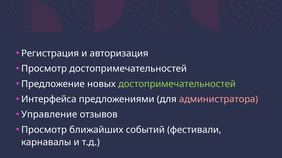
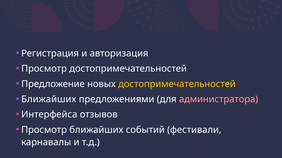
достопримечательностей at (177, 84) colour: light green -> yellow
Интерфейса at (49, 100): Интерфейса -> Ближайших
Управление: Управление -> Интерфейса
